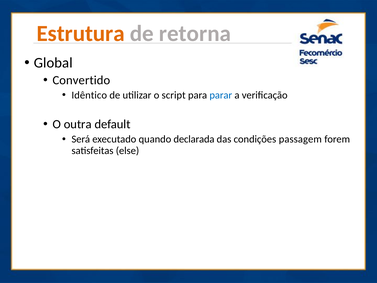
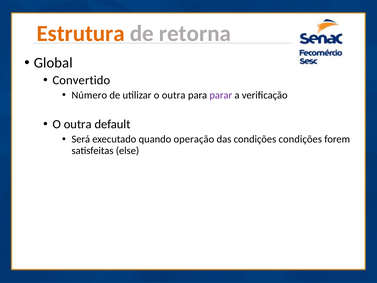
Idêntico: Idêntico -> Número
utilizar o script: script -> outra
parar colour: blue -> purple
declarada: declarada -> operação
condições passagem: passagem -> condições
